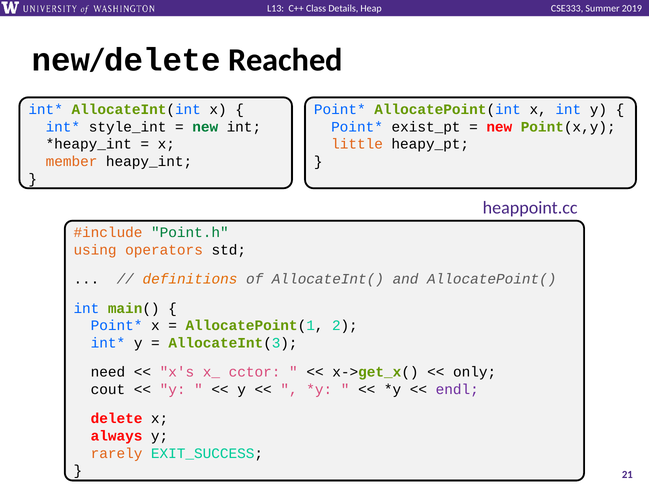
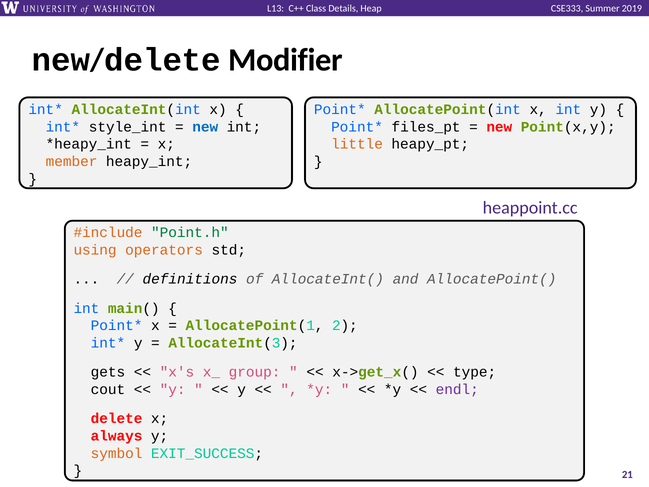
Reached: Reached -> Modifier
new at (205, 127) colour: green -> blue
exist_pt: exist_pt -> files_pt
definitions colour: orange -> black
need: need -> gets
cctor: cctor -> group
only: only -> type
rarely: rarely -> symbol
